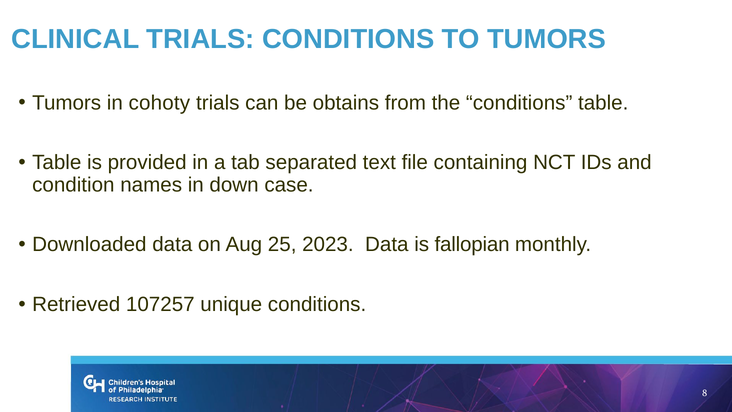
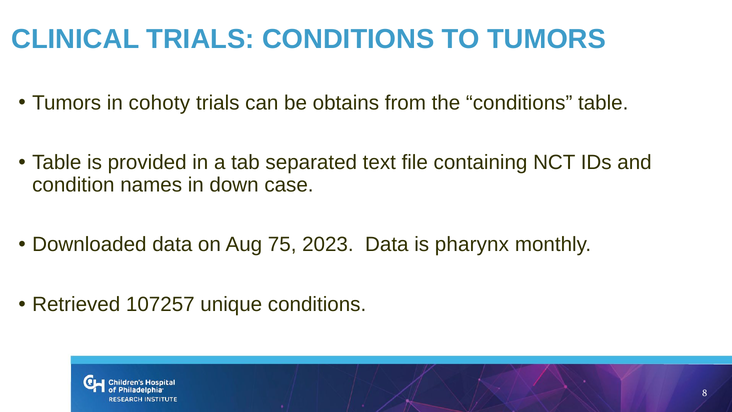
25: 25 -> 75
fallopian: fallopian -> pharynx
